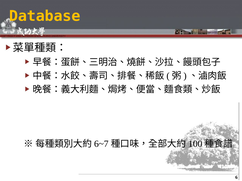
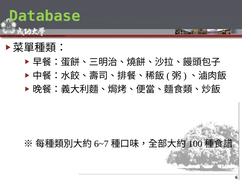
Database colour: yellow -> light green
